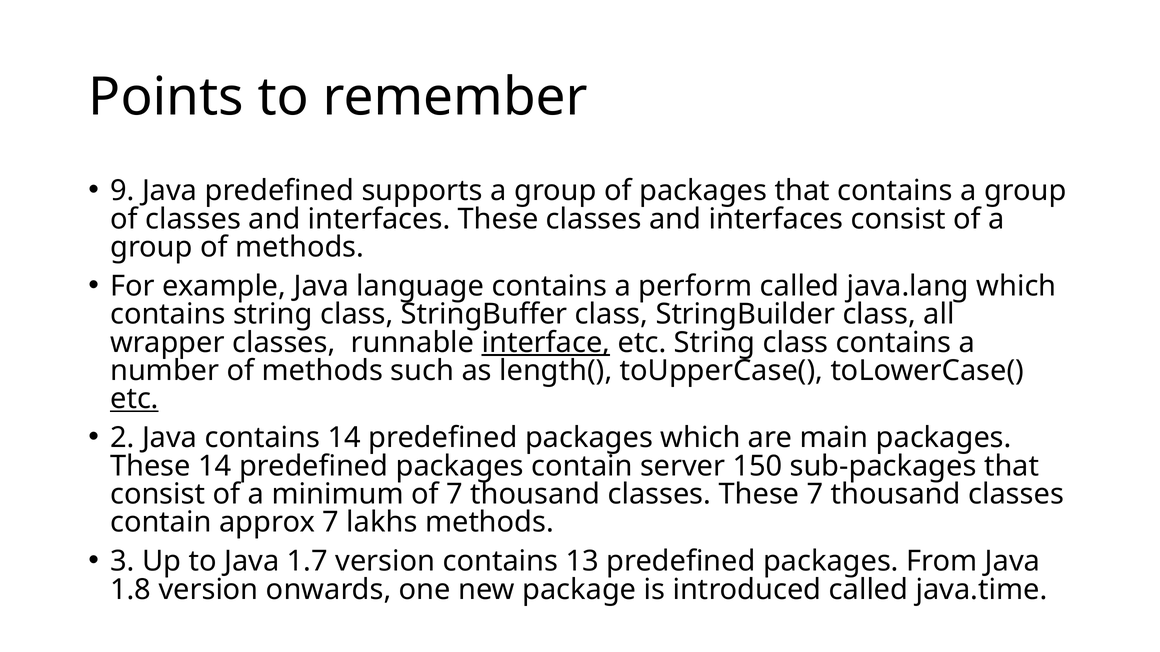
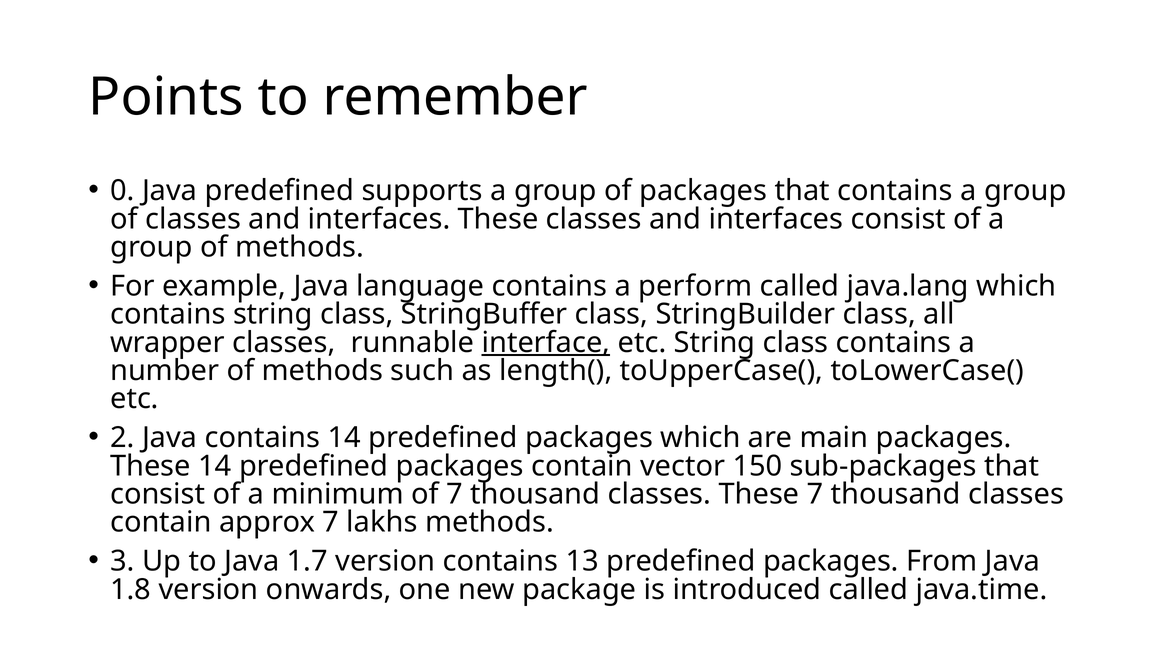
9: 9 -> 0
etc at (134, 399) underline: present -> none
server: server -> vector
